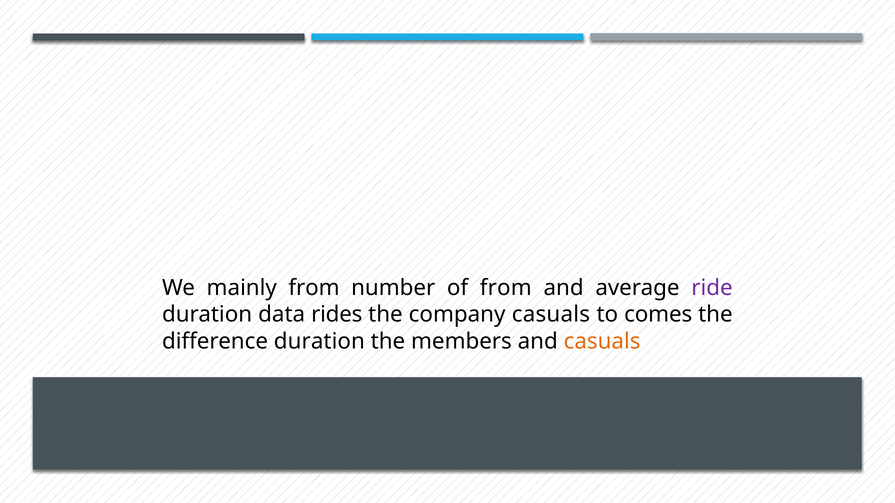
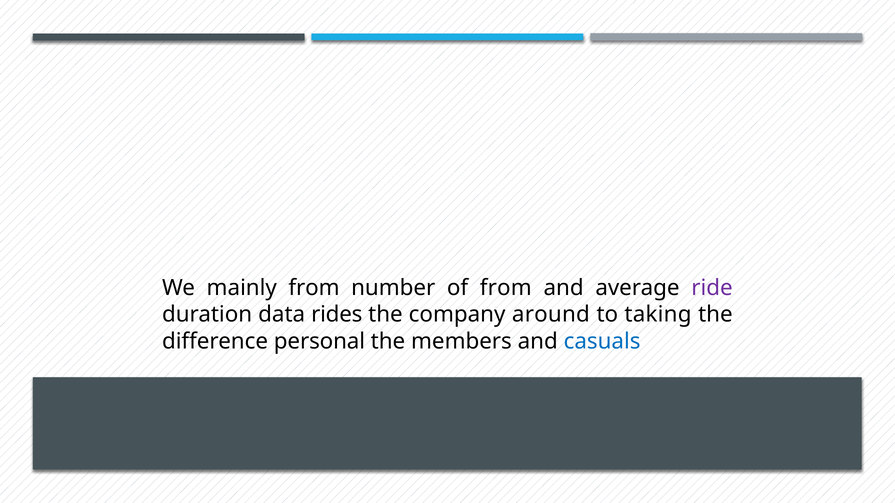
company casuals: casuals -> around
comes: comes -> taking
difference duration: duration -> personal
casuals at (602, 342) colour: orange -> blue
